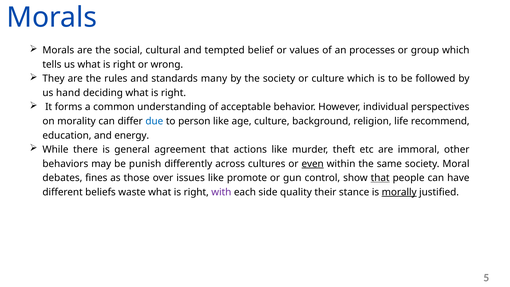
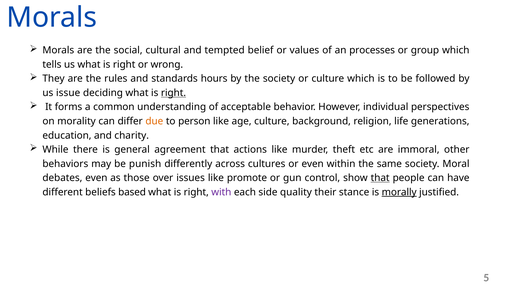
many: many -> hours
hand: hand -> issue
right at (173, 93) underline: none -> present
due colour: blue -> orange
recommend: recommend -> generations
energy: energy -> charity
even at (313, 164) underline: present -> none
debates fines: fines -> even
waste: waste -> based
